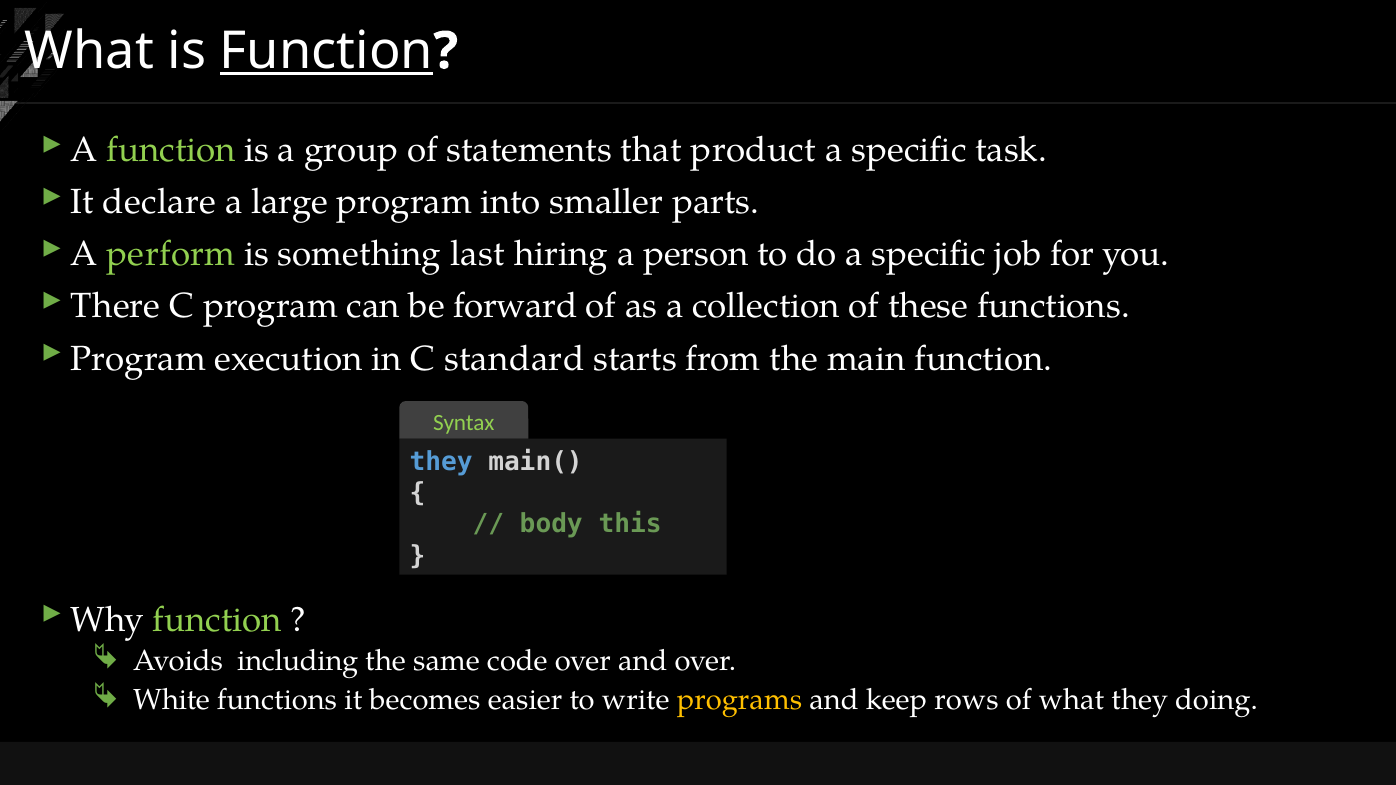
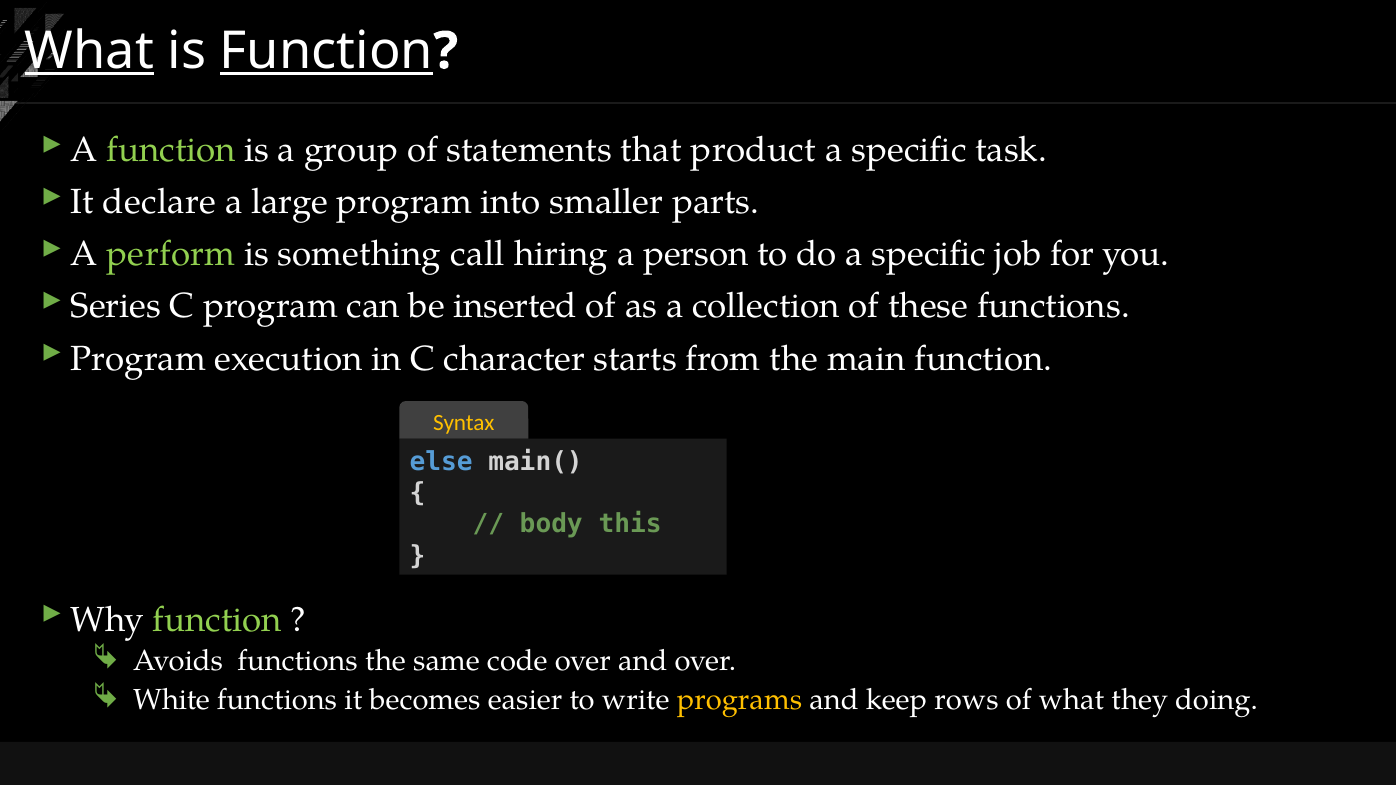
What at (89, 51) underline: none -> present
last: last -> call
There: There -> Series
forward: forward -> inserted
standard: standard -> character
Syntax colour: light green -> yellow
they at (441, 462): they -> else
Avoids including: including -> functions
